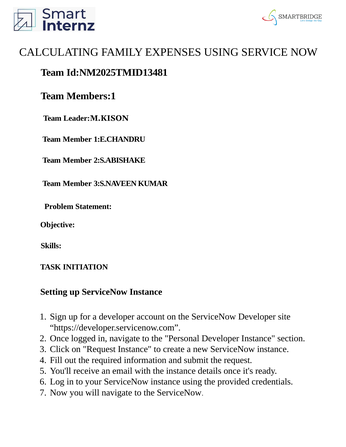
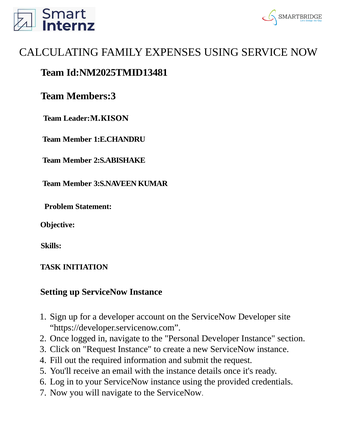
Members:1: Members:1 -> Members:3
